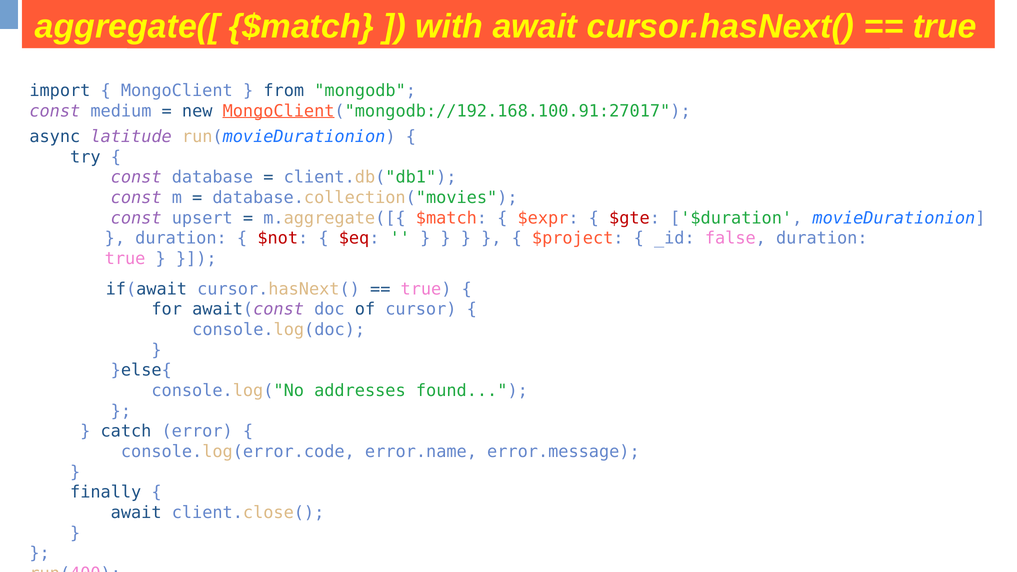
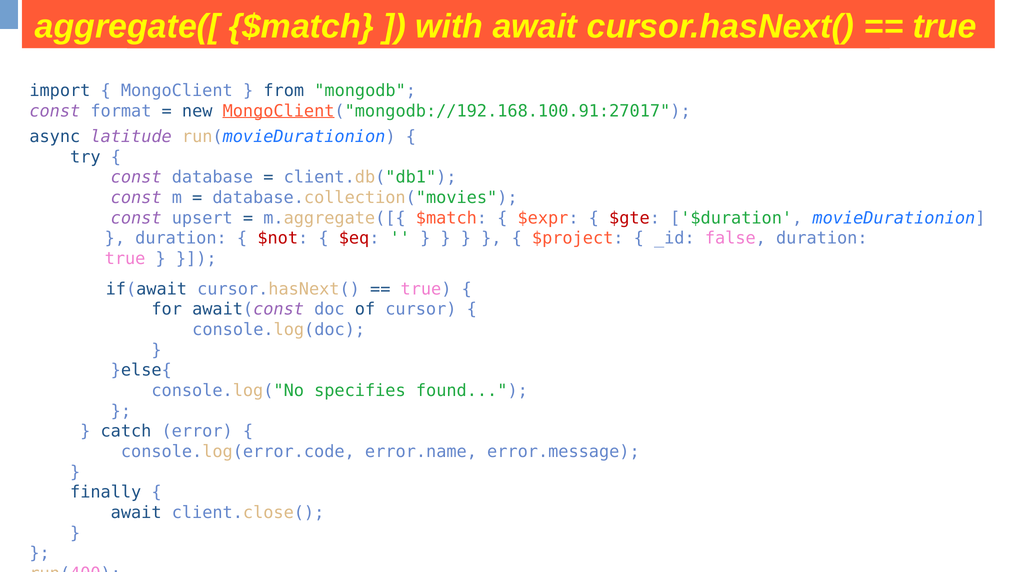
medium: medium -> format
addresses: addresses -> specifies
